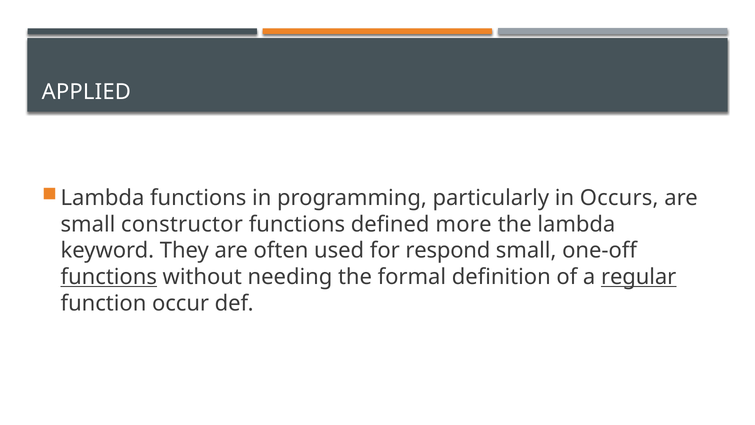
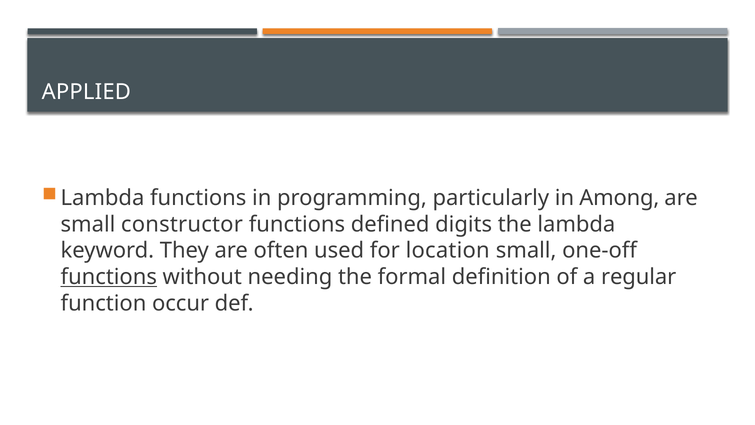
Occurs: Occurs -> Among
more: more -> digits
respond: respond -> location
regular underline: present -> none
